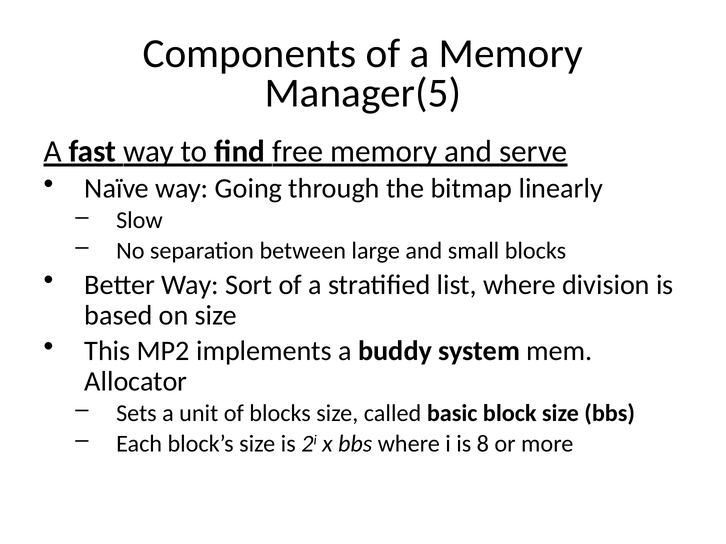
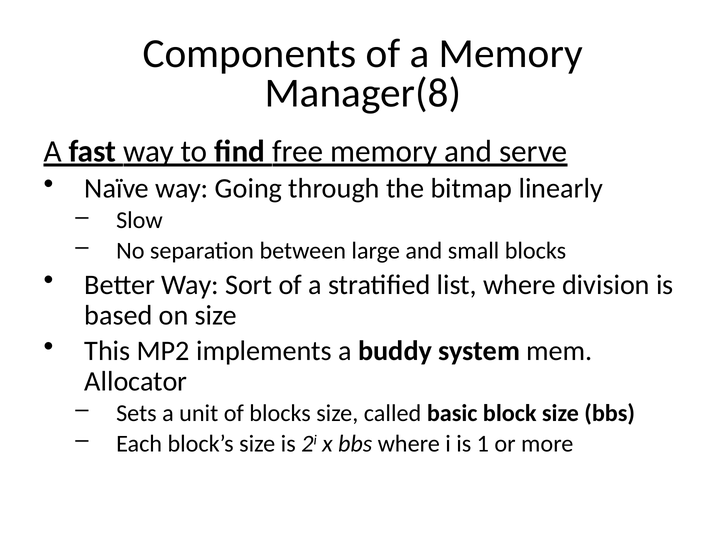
Manager(5: Manager(5 -> Manager(8
8: 8 -> 1
